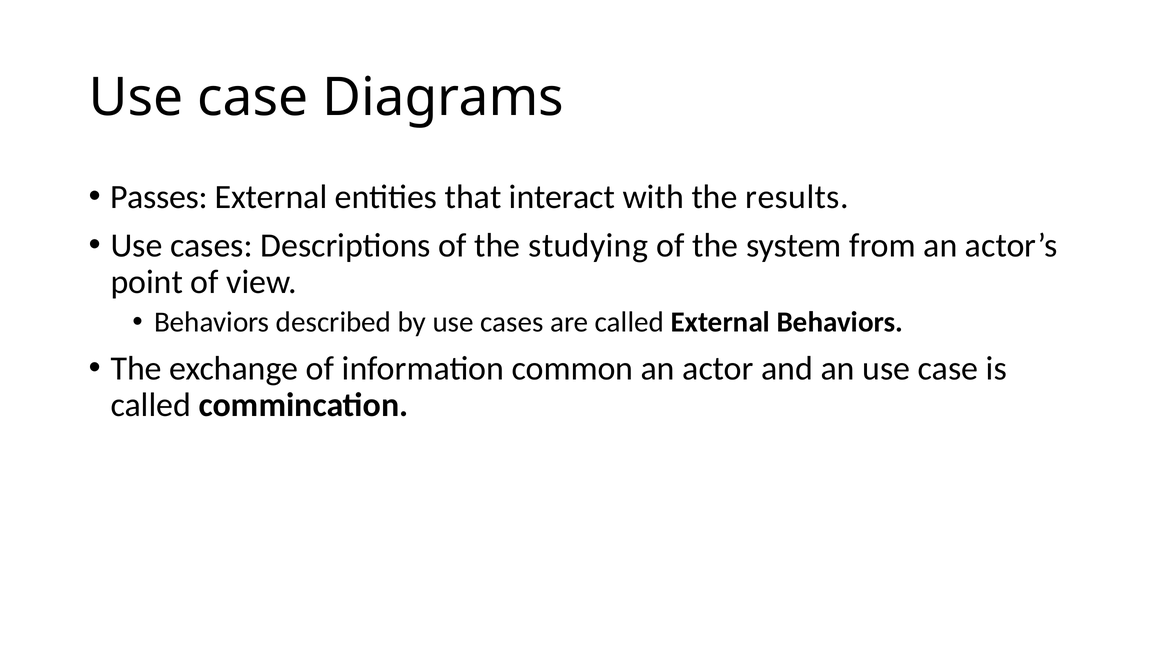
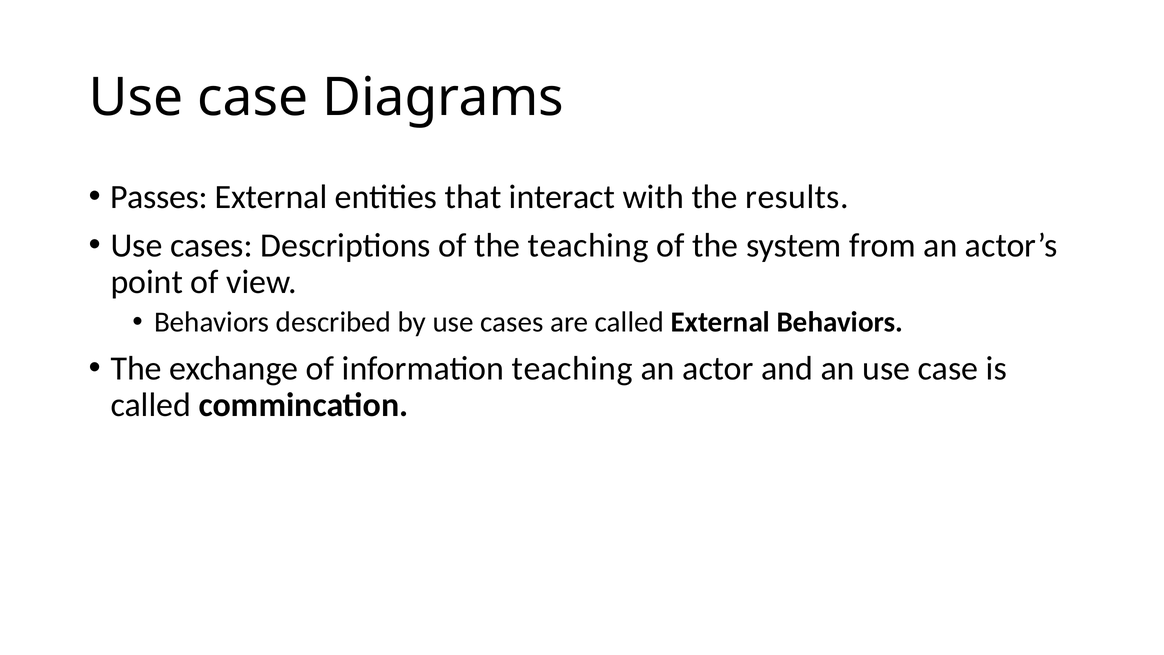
the studying: studying -> teaching
information common: common -> teaching
